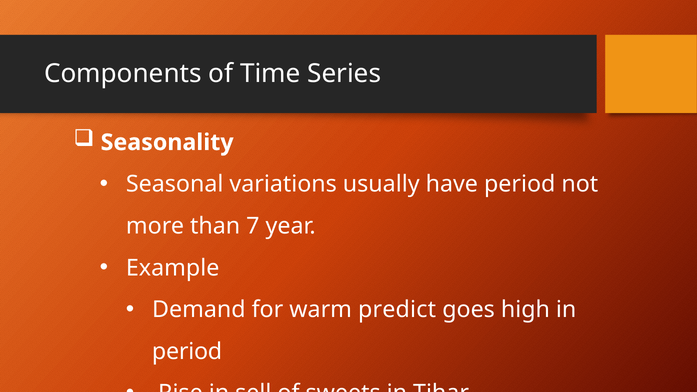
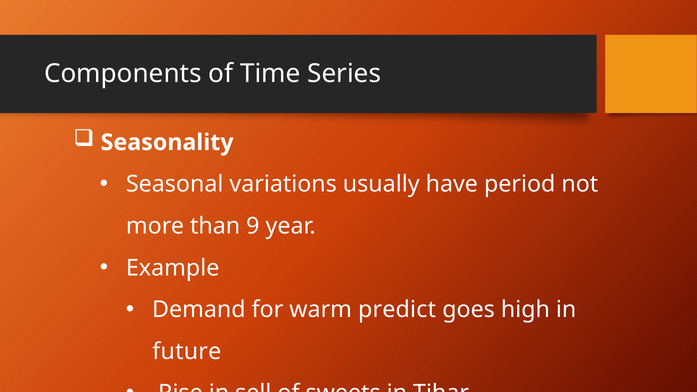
7: 7 -> 9
period at (187, 352): period -> future
